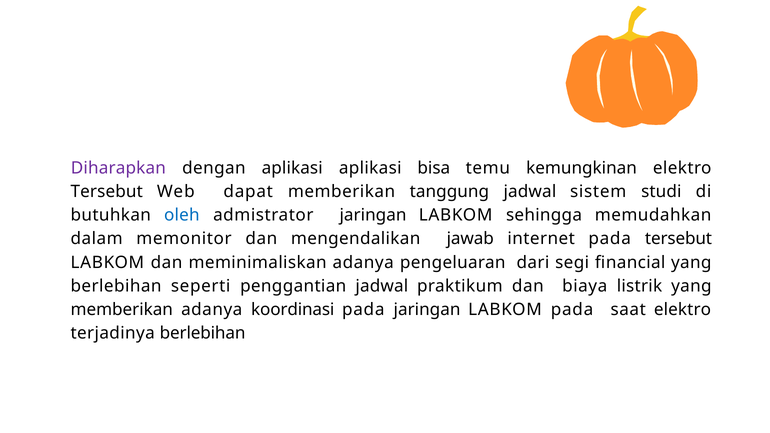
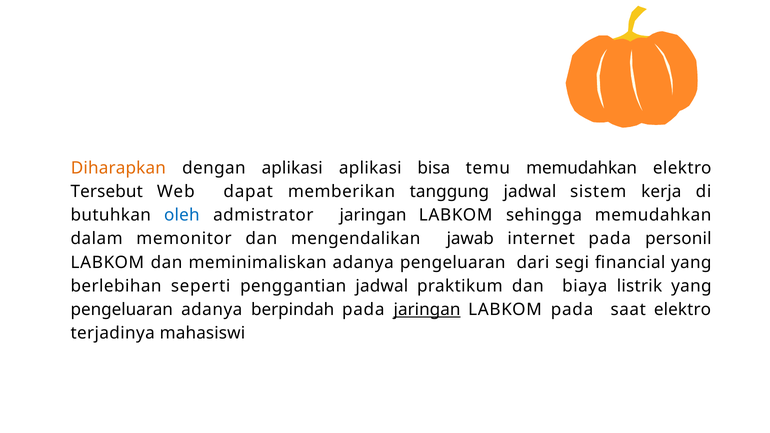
Diharapkan colour: purple -> orange
temu kemungkinan: kemungkinan -> memudahkan
studi: studi -> kerja
pada tersebut: tersebut -> personil
memberikan at (122, 310): memberikan -> pengeluaran
koordinasi: koordinasi -> berpindah
jaringan at (427, 310) underline: none -> present
terjadinya berlebihan: berlebihan -> mahasiswi
